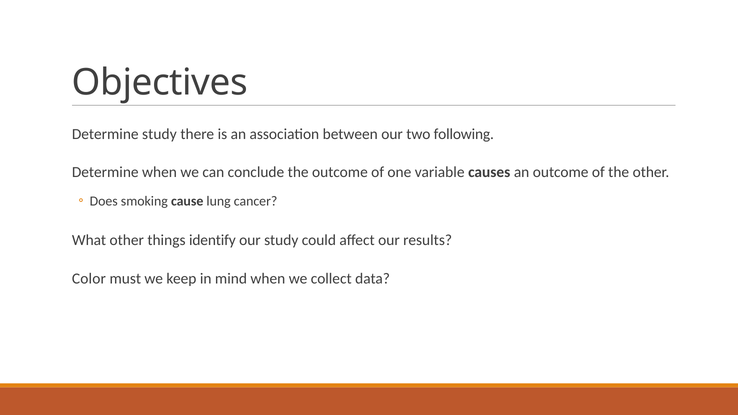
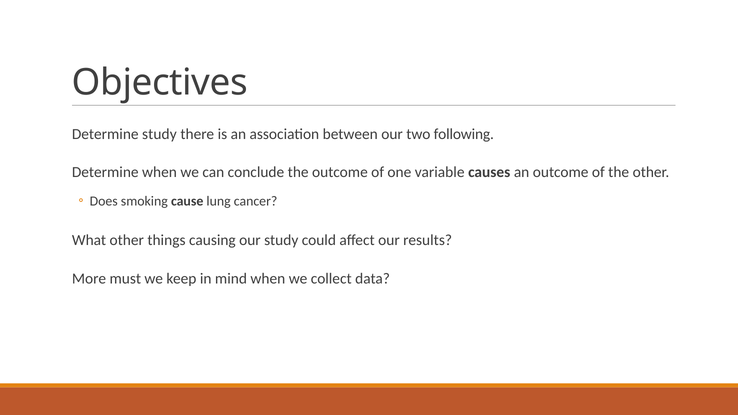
identify: identify -> causing
Color: Color -> More
